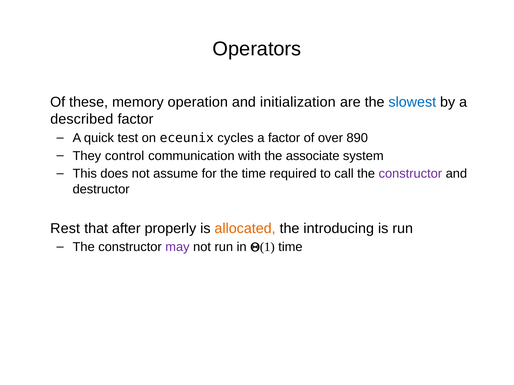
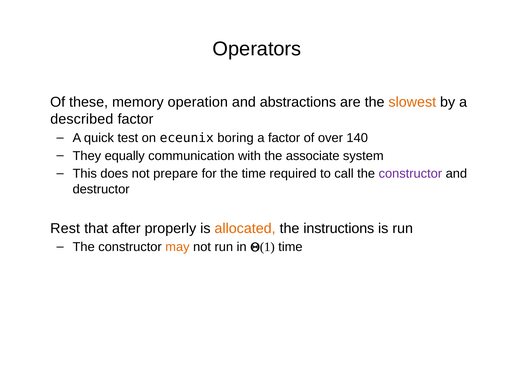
initialization: initialization -> abstractions
slowest colour: blue -> orange
cycles: cycles -> boring
890: 890 -> 140
control: control -> equally
assume: assume -> prepare
introducing: introducing -> instructions
may colour: purple -> orange
